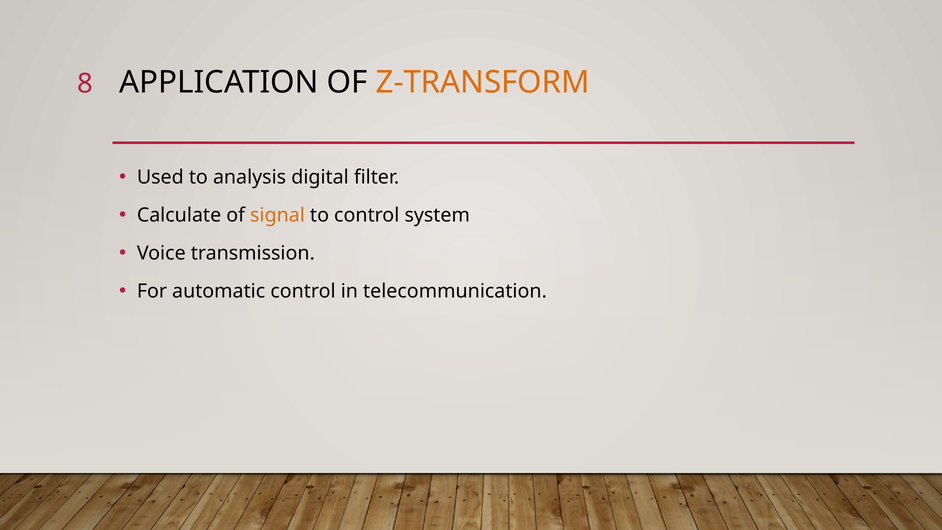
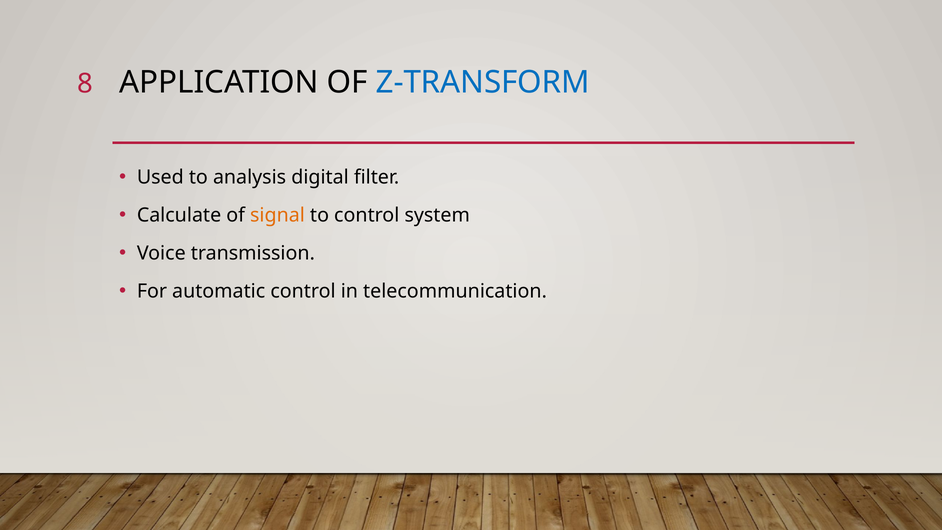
Z-TRANSFORM colour: orange -> blue
